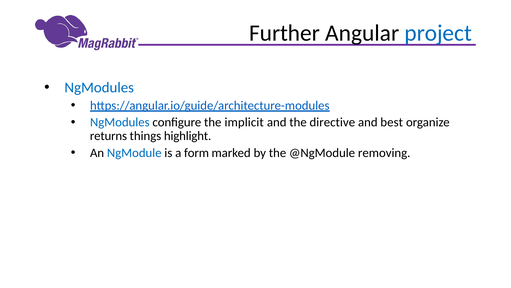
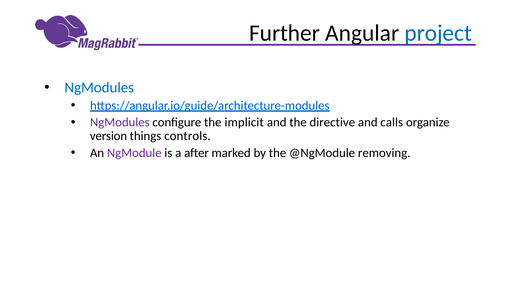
NgModules at (120, 122) colour: blue -> purple
best: best -> calls
returns: returns -> version
highlight: highlight -> controls
NgModule colour: blue -> purple
form: form -> after
